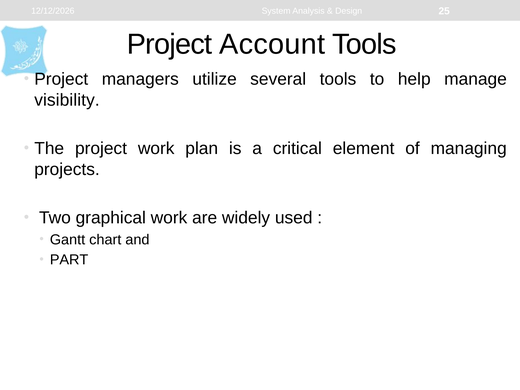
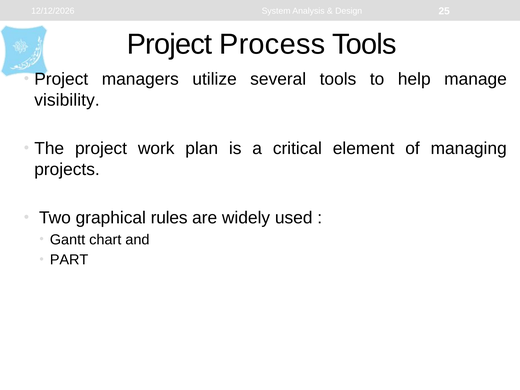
Account: Account -> Process
graphical work: work -> rules
